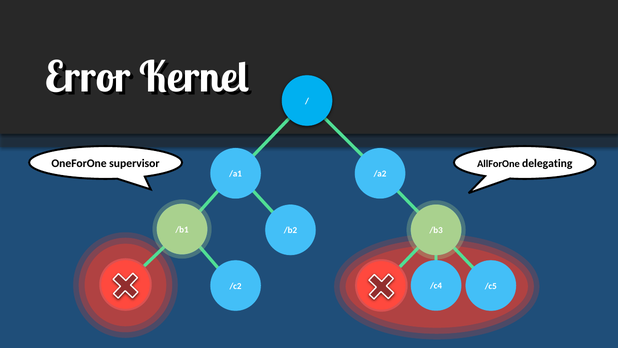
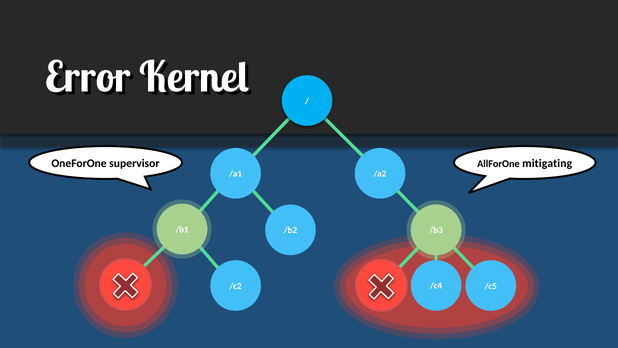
delegating: delegating -> mitigating
